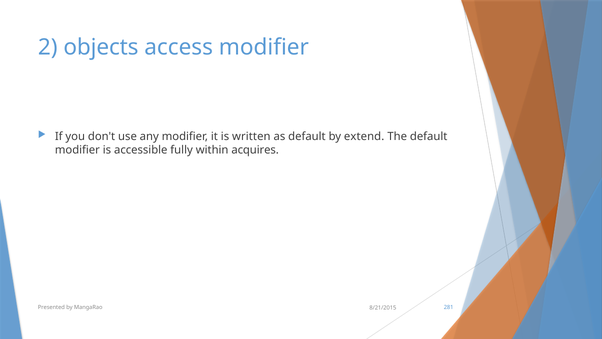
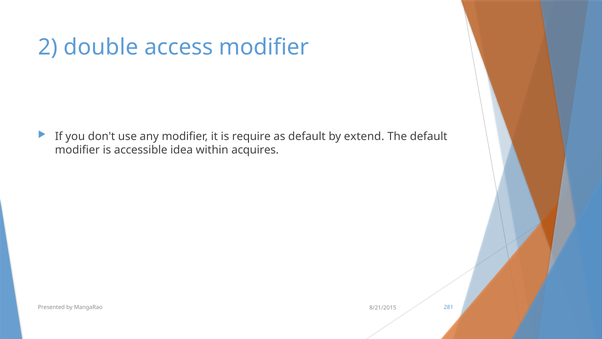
objects: objects -> double
written: written -> require
fully: fully -> idea
